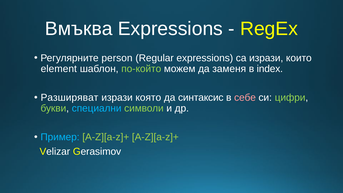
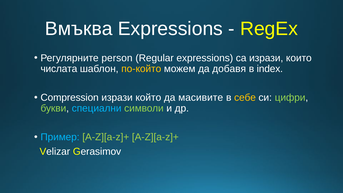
element: element -> числата
по-който colour: light green -> yellow
заменя: заменя -> добавя
Разширяват: Разширяват -> Compression
която: която -> който
синтаксис: синтаксис -> масивите
себе colour: pink -> yellow
